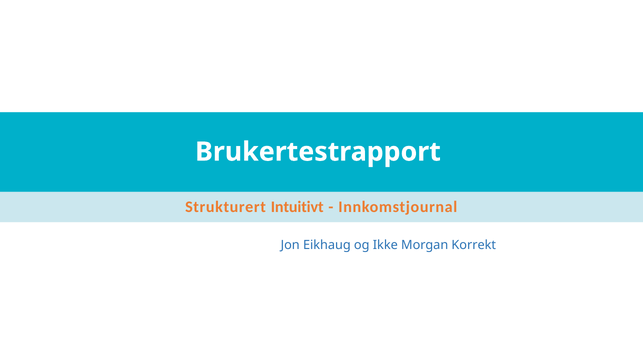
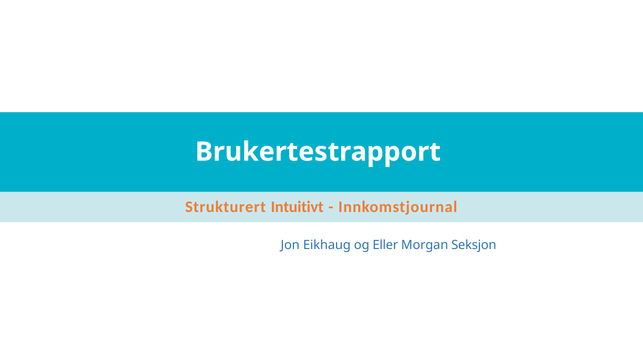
Ikke: Ikke -> Eller
Korrekt: Korrekt -> Seksjon
